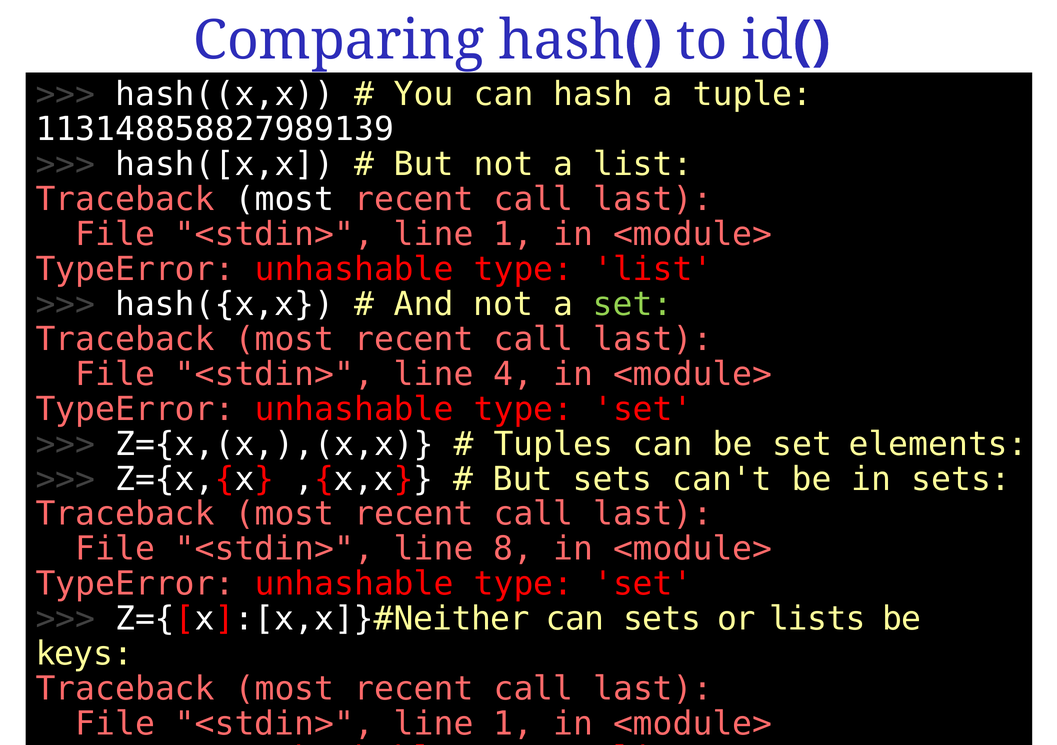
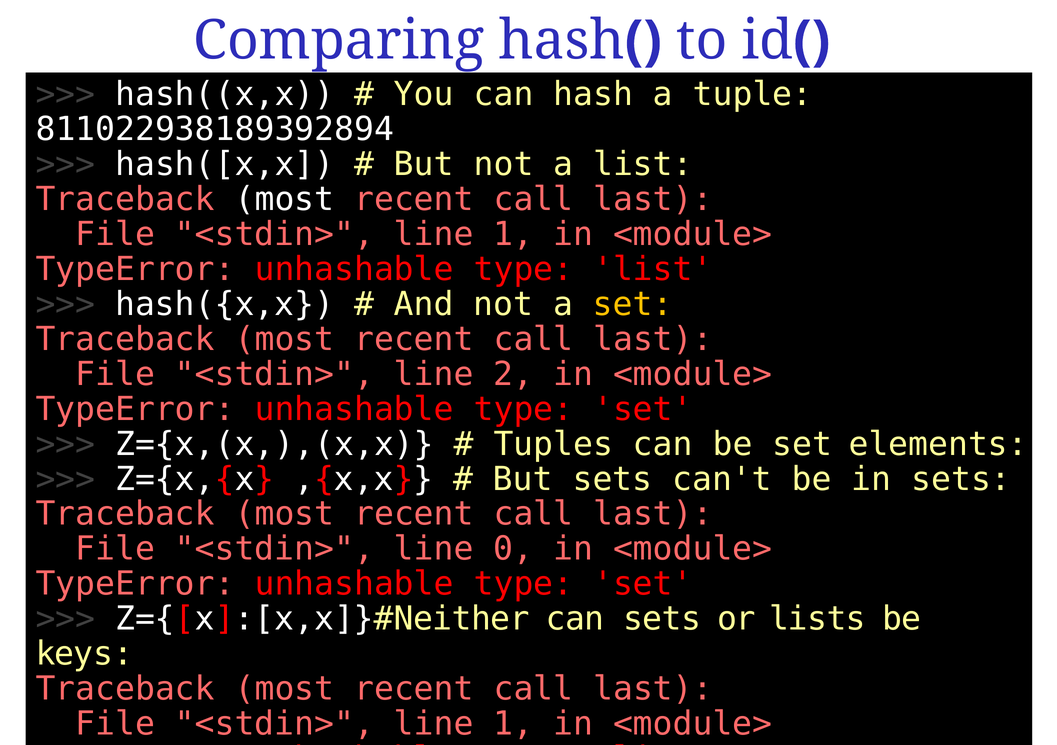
113148858827989139: 113148858827989139 -> 811022938189392894
set at (633, 304) colour: light green -> yellow
4: 4 -> 2
8: 8 -> 0
